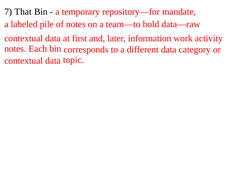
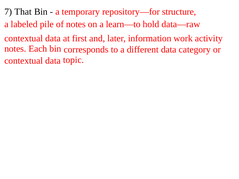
mandate: mandate -> structure
team—to: team—to -> learn—to
